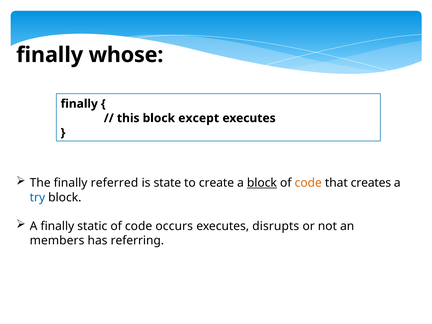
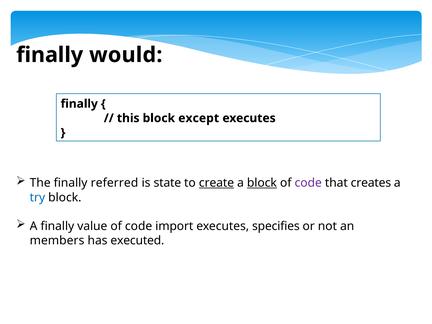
whose: whose -> would
create underline: none -> present
code at (308, 183) colour: orange -> purple
static: static -> value
occurs: occurs -> import
disrupts: disrupts -> specifies
referring: referring -> executed
